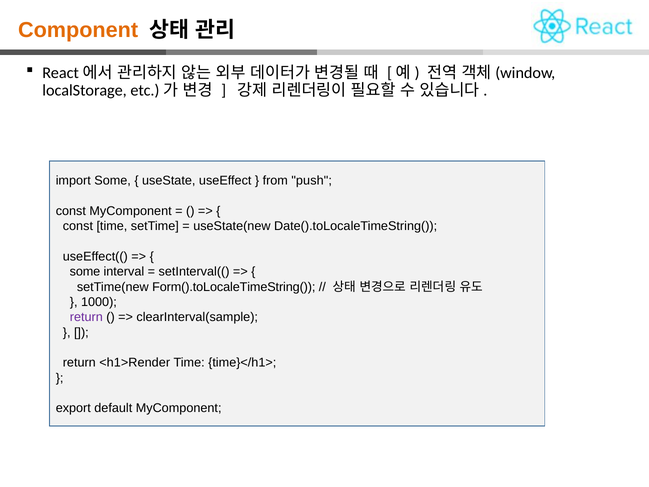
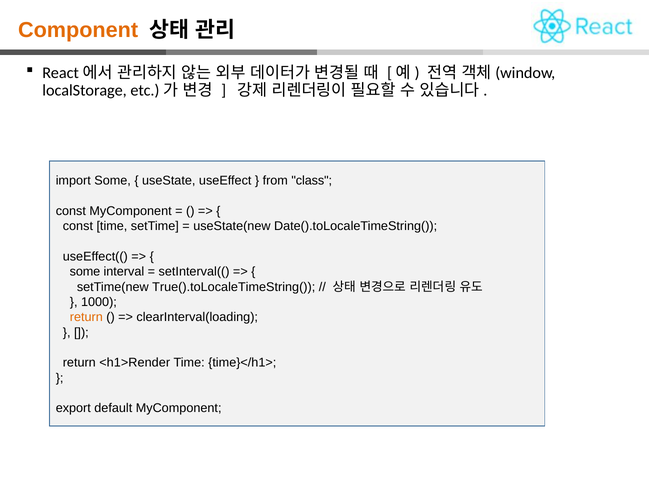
push: push -> class
Form().toLocaleTimeString(: Form().toLocaleTimeString( -> True().toLocaleTimeString(
return at (86, 317) colour: purple -> orange
clearInterval(sample: clearInterval(sample -> clearInterval(loading
